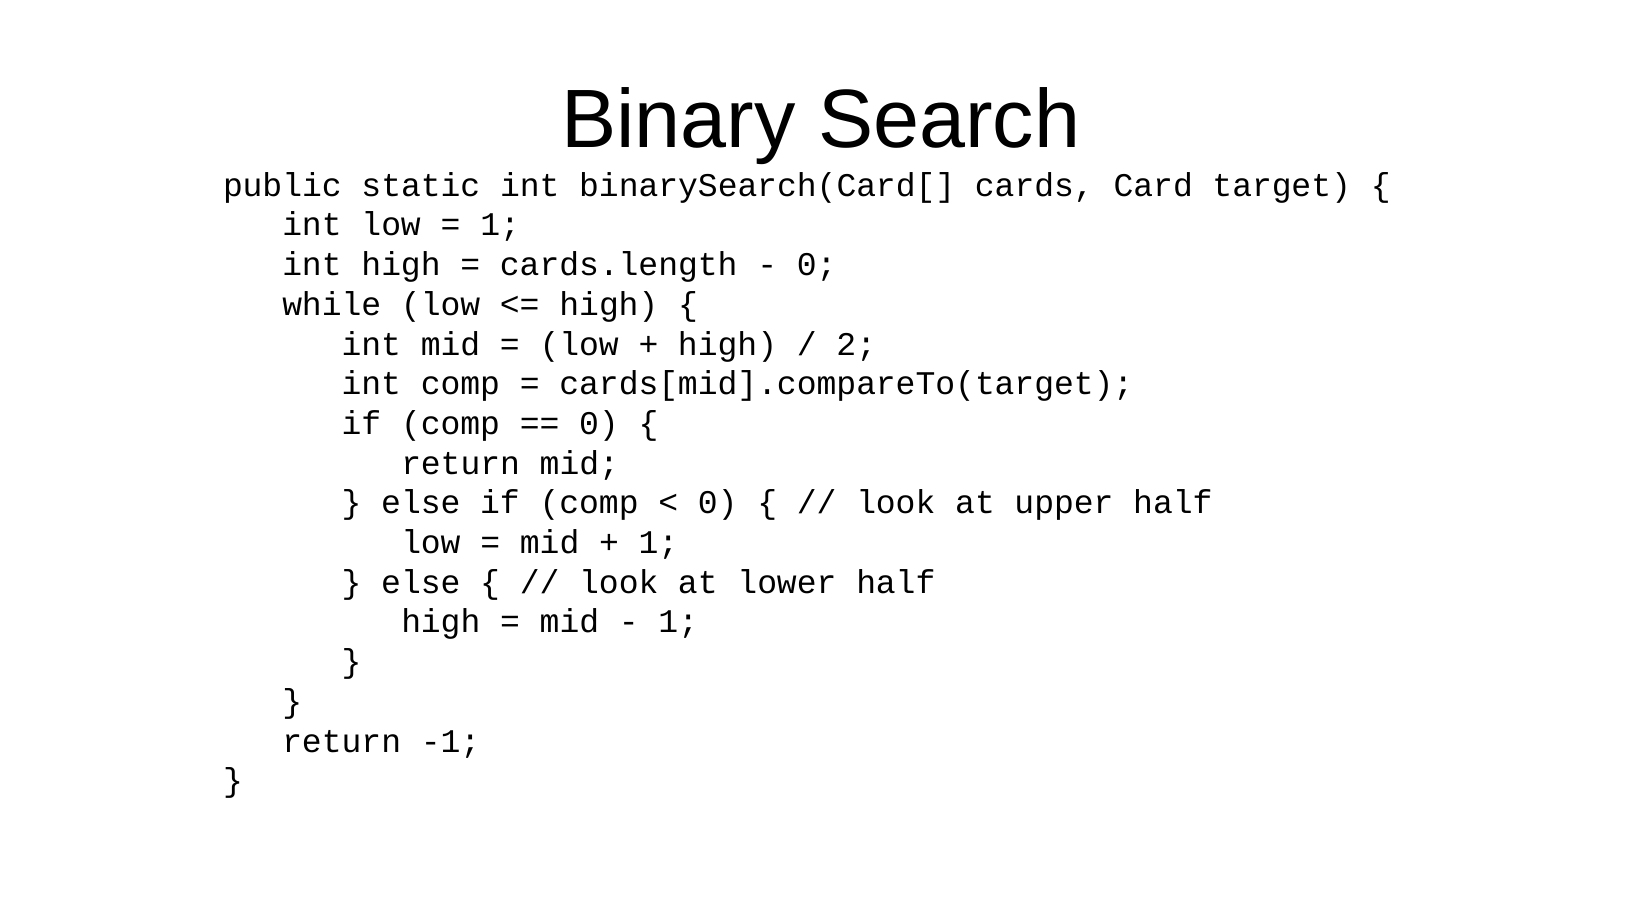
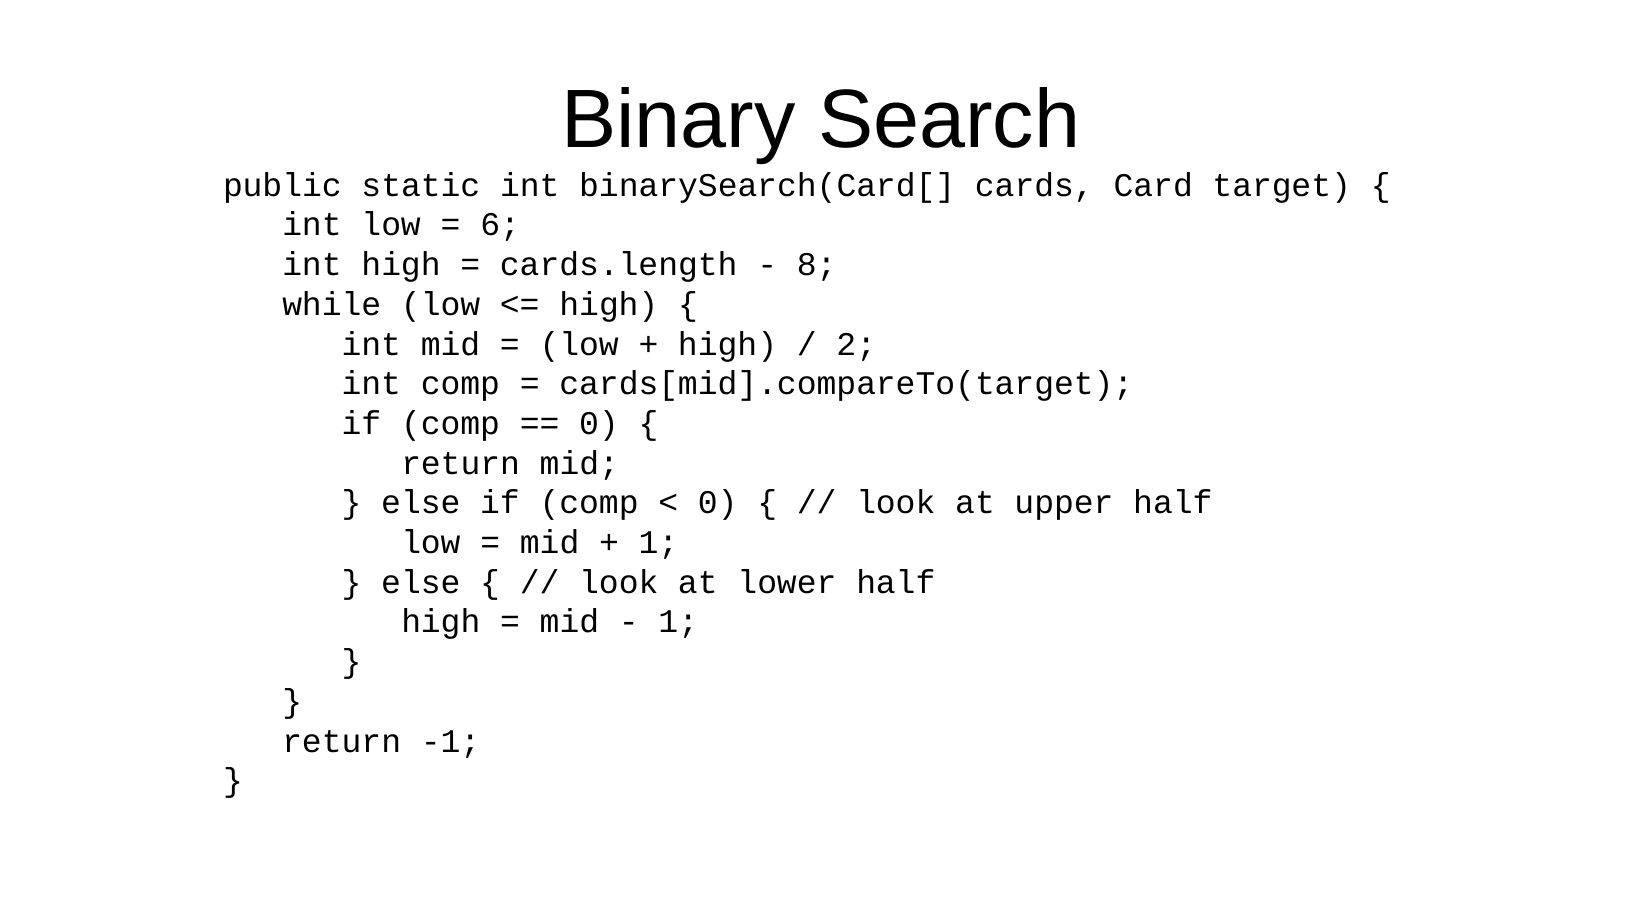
1 at (500, 225): 1 -> 6
0 at (817, 265): 0 -> 8
